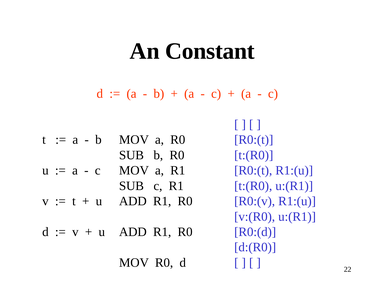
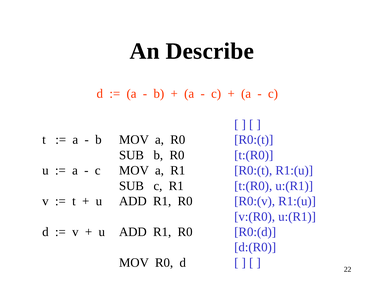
Constant: Constant -> Describe
